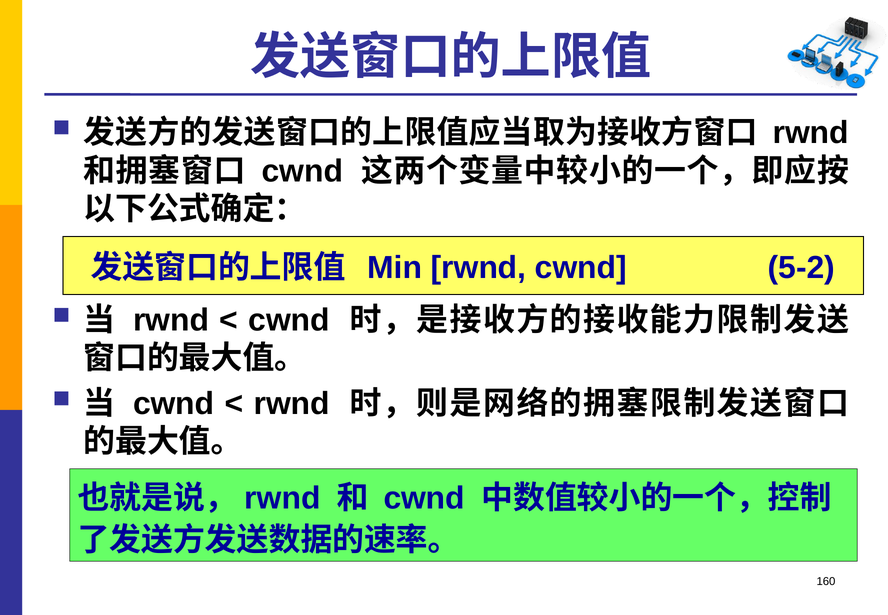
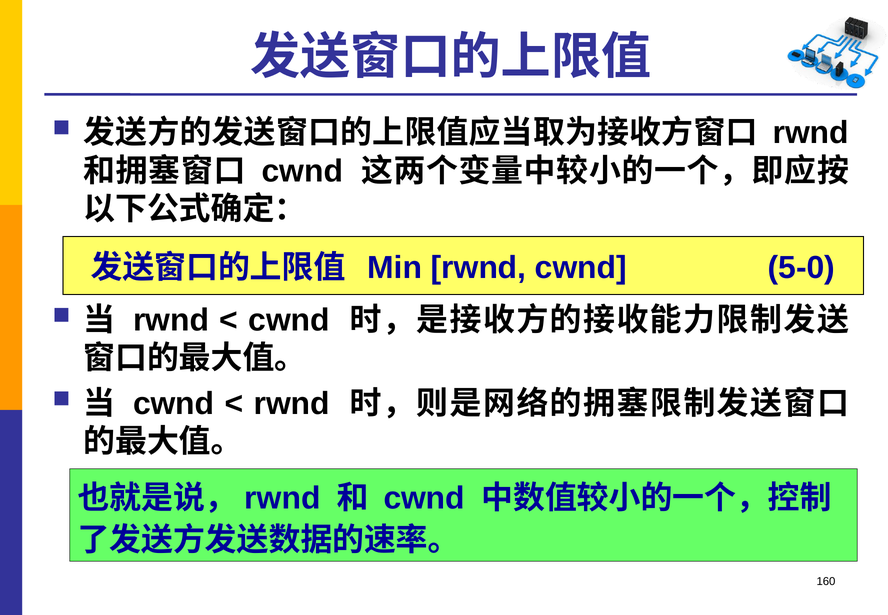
5-2: 5-2 -> 5-0
